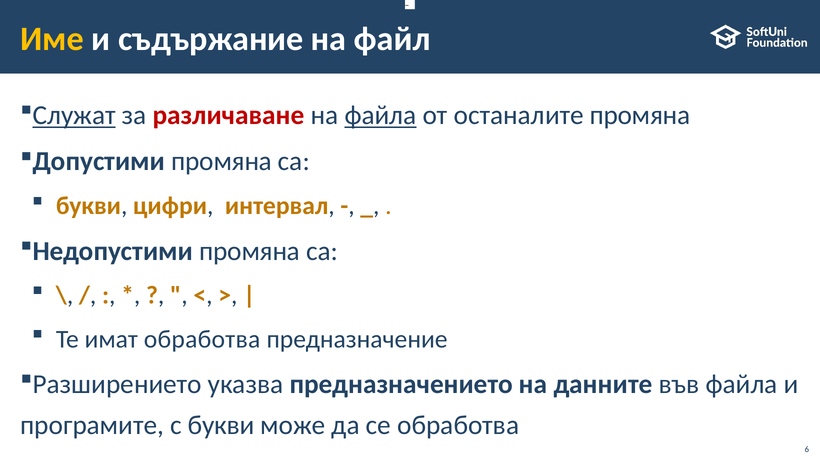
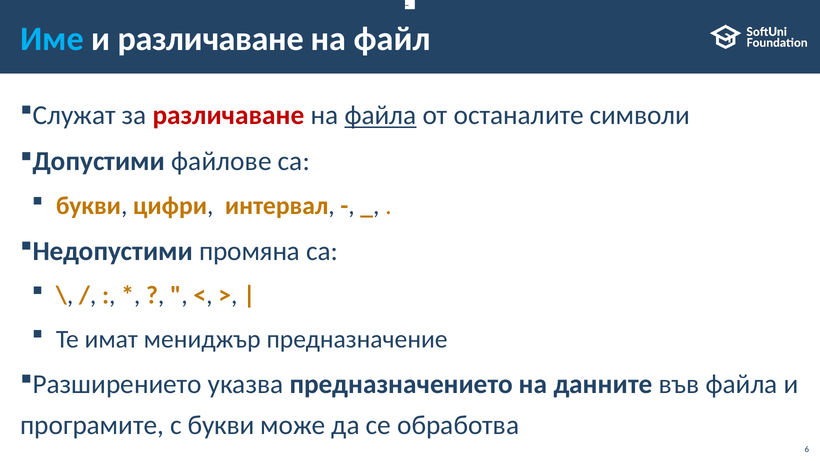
Име colour: yellow -> light blue
и съдържание: съдържание -> различаване
Служат underline: present -> none
останалите промяна: промяна -> символи
Допустими промяна: промяна -> файлове
имат обработва: обработва -> мениджър
